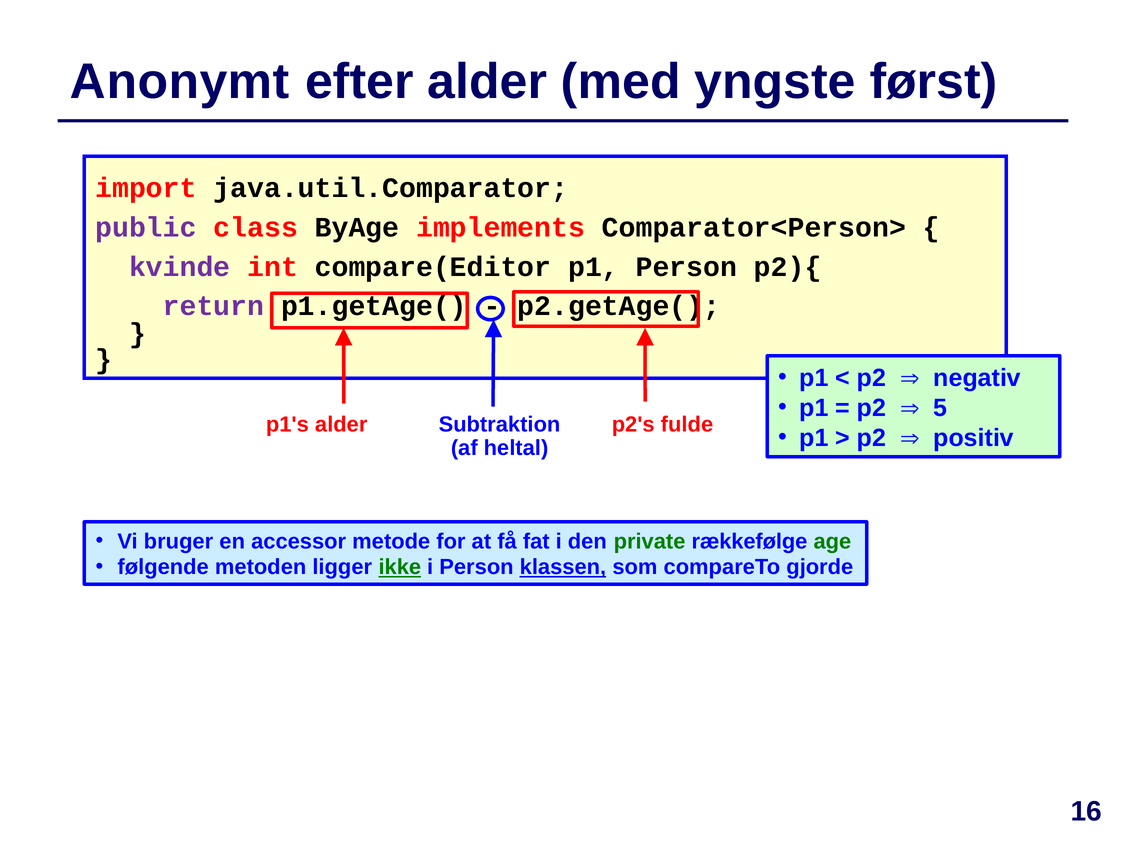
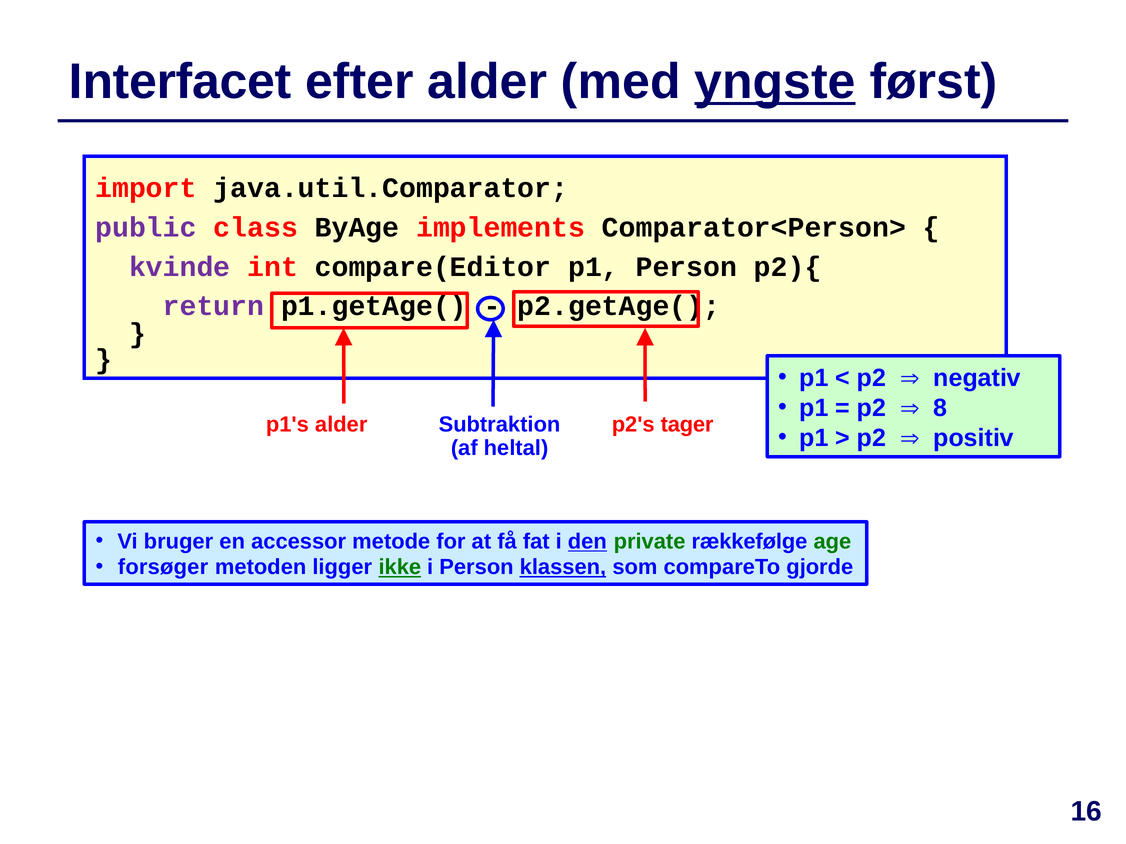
Anonymt: Anonymt -> Interfacet
yngste underline: none -> present
5: 5 -> 8
fulde: fulde -> tager
den underline: none -> present
følgende: følgende -> forsøger
